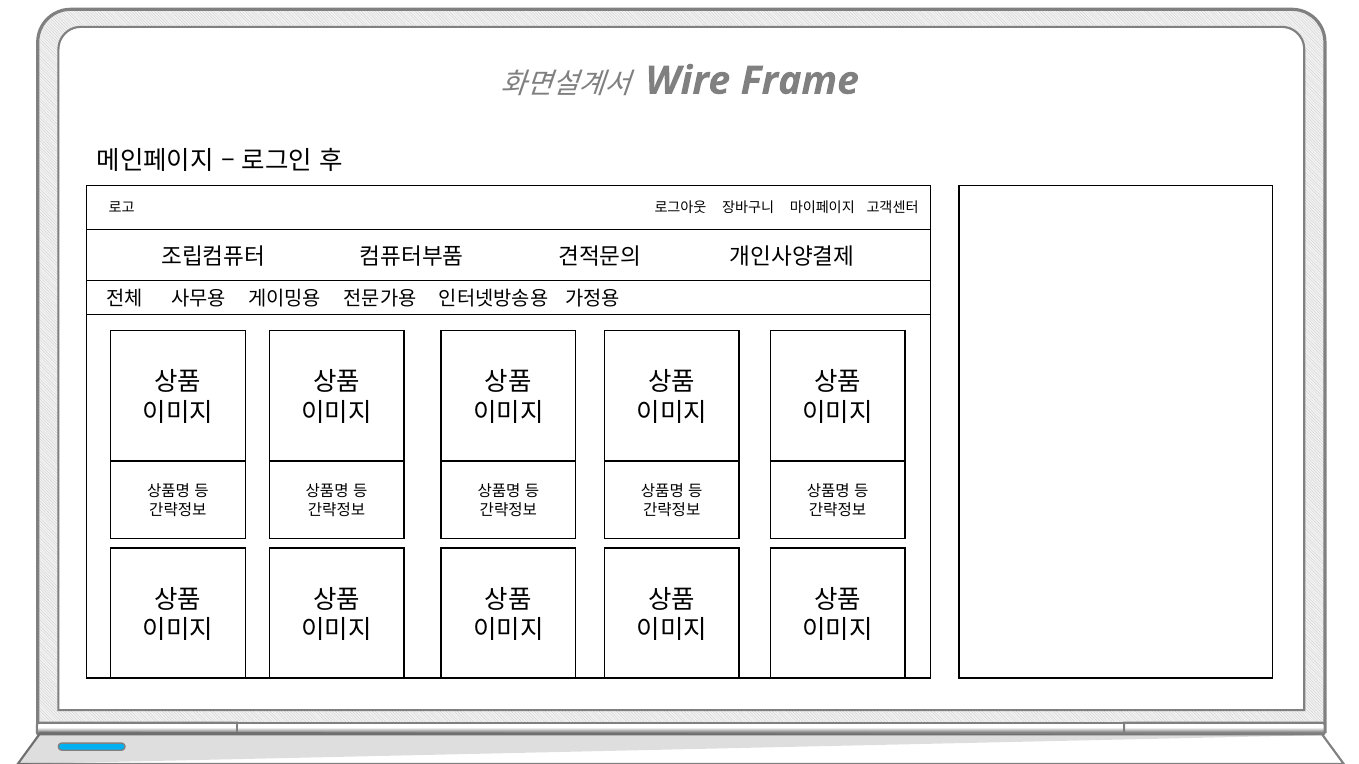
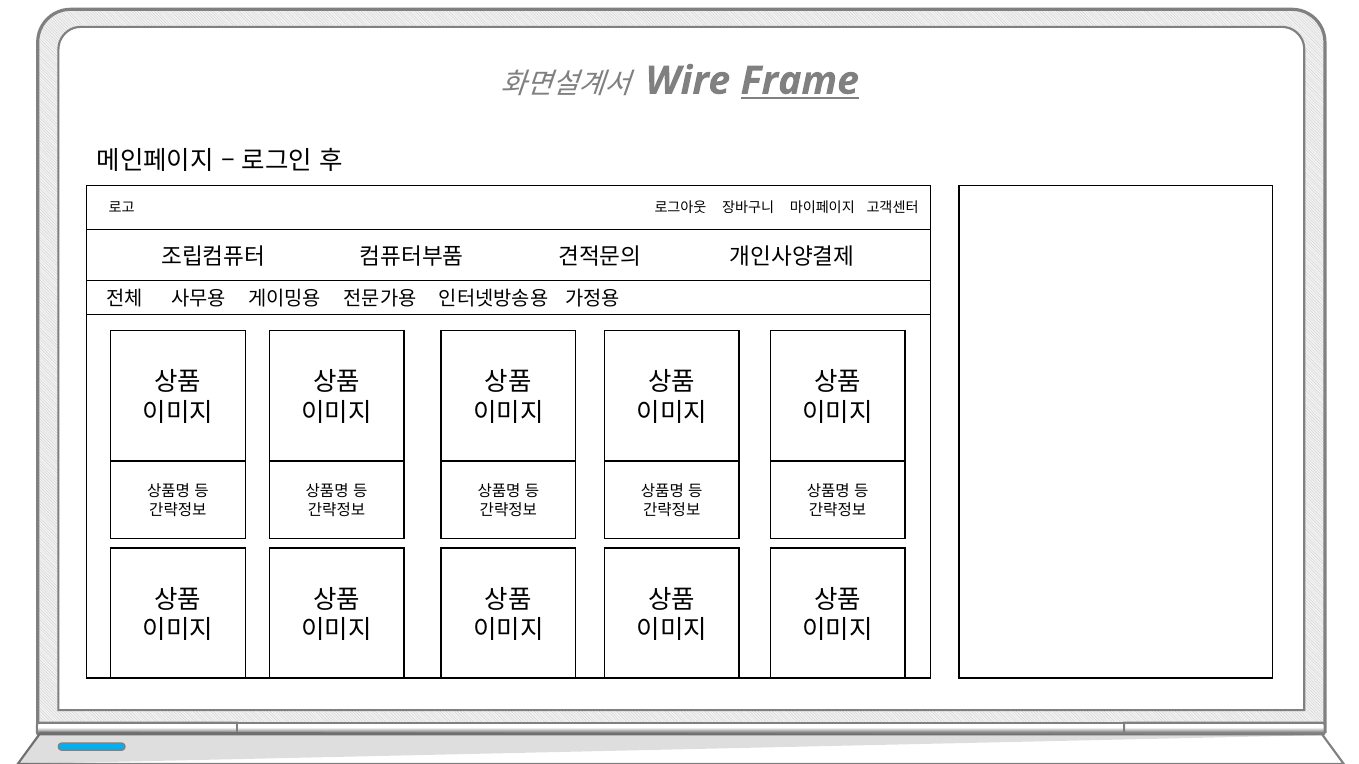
Frame underline: none -> present
